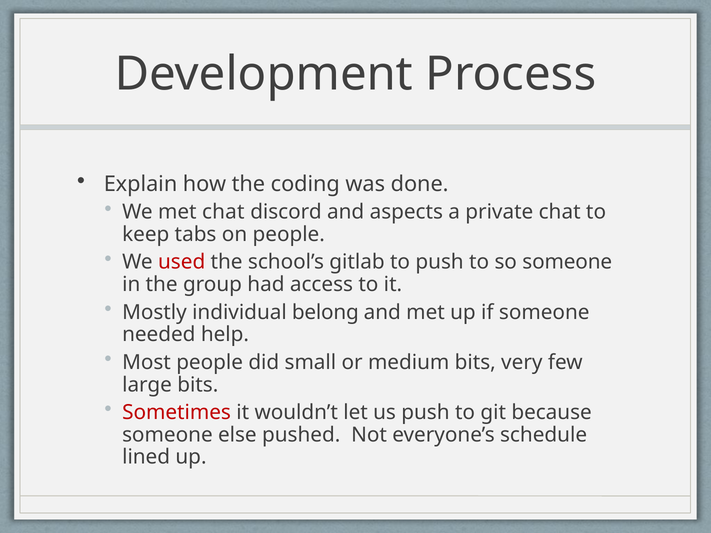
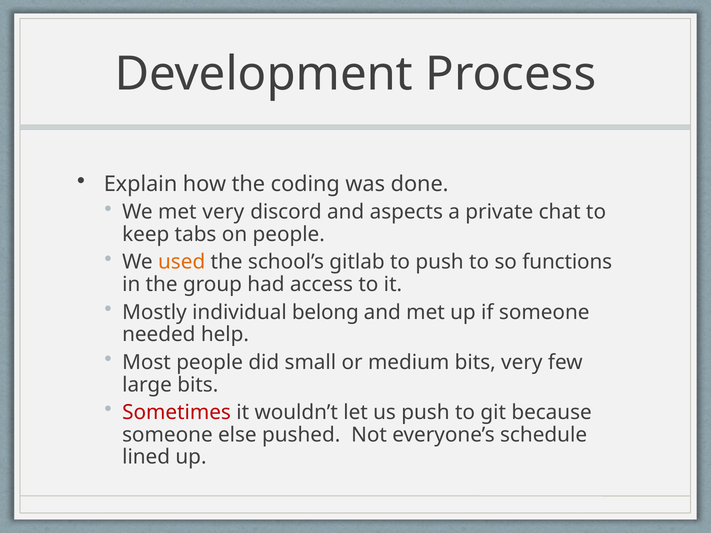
met chat: chat -> very
used colour: red -> orange
so someone: someone -> functions
